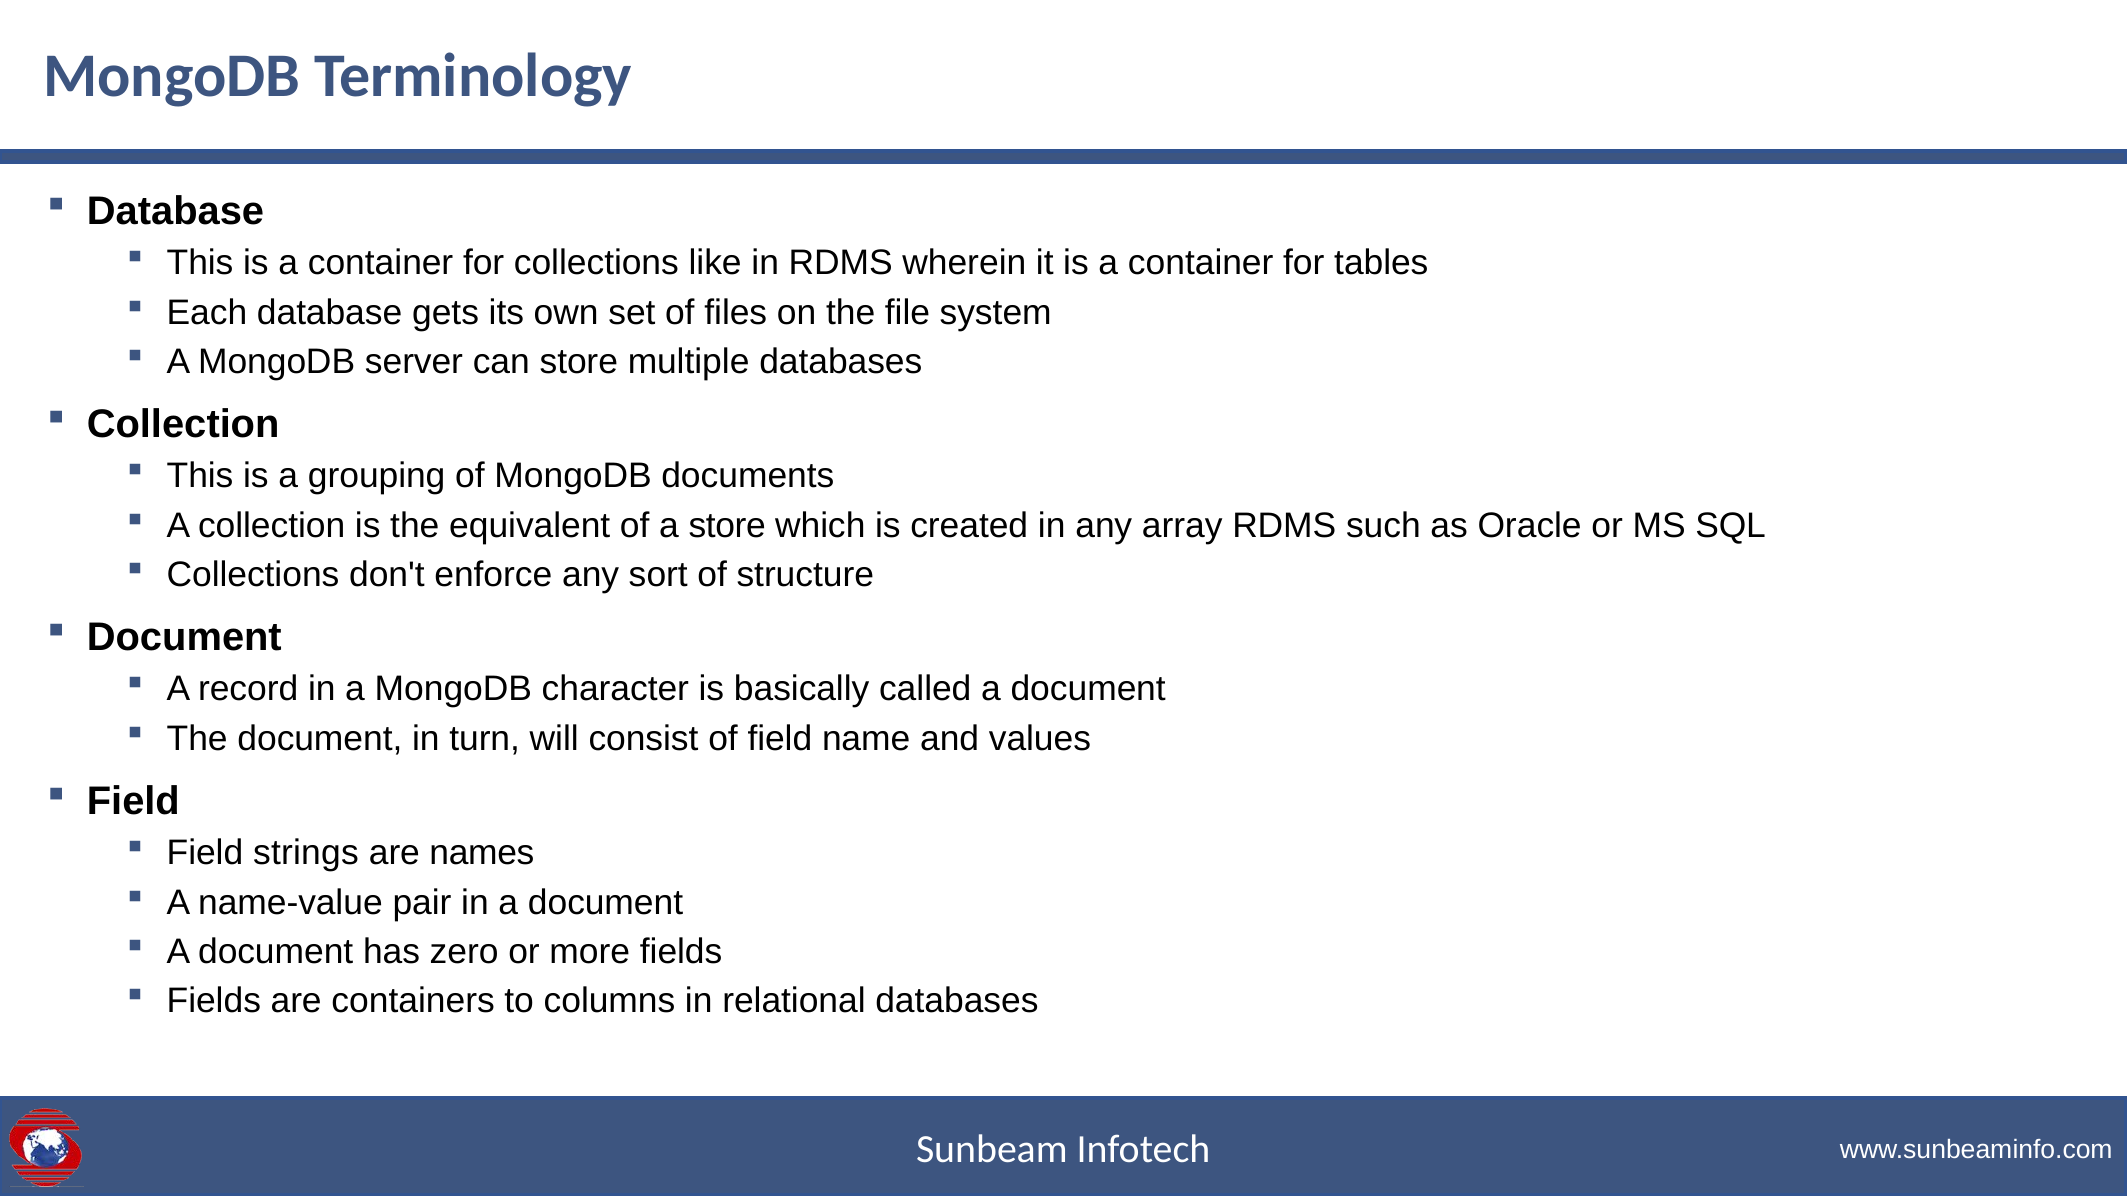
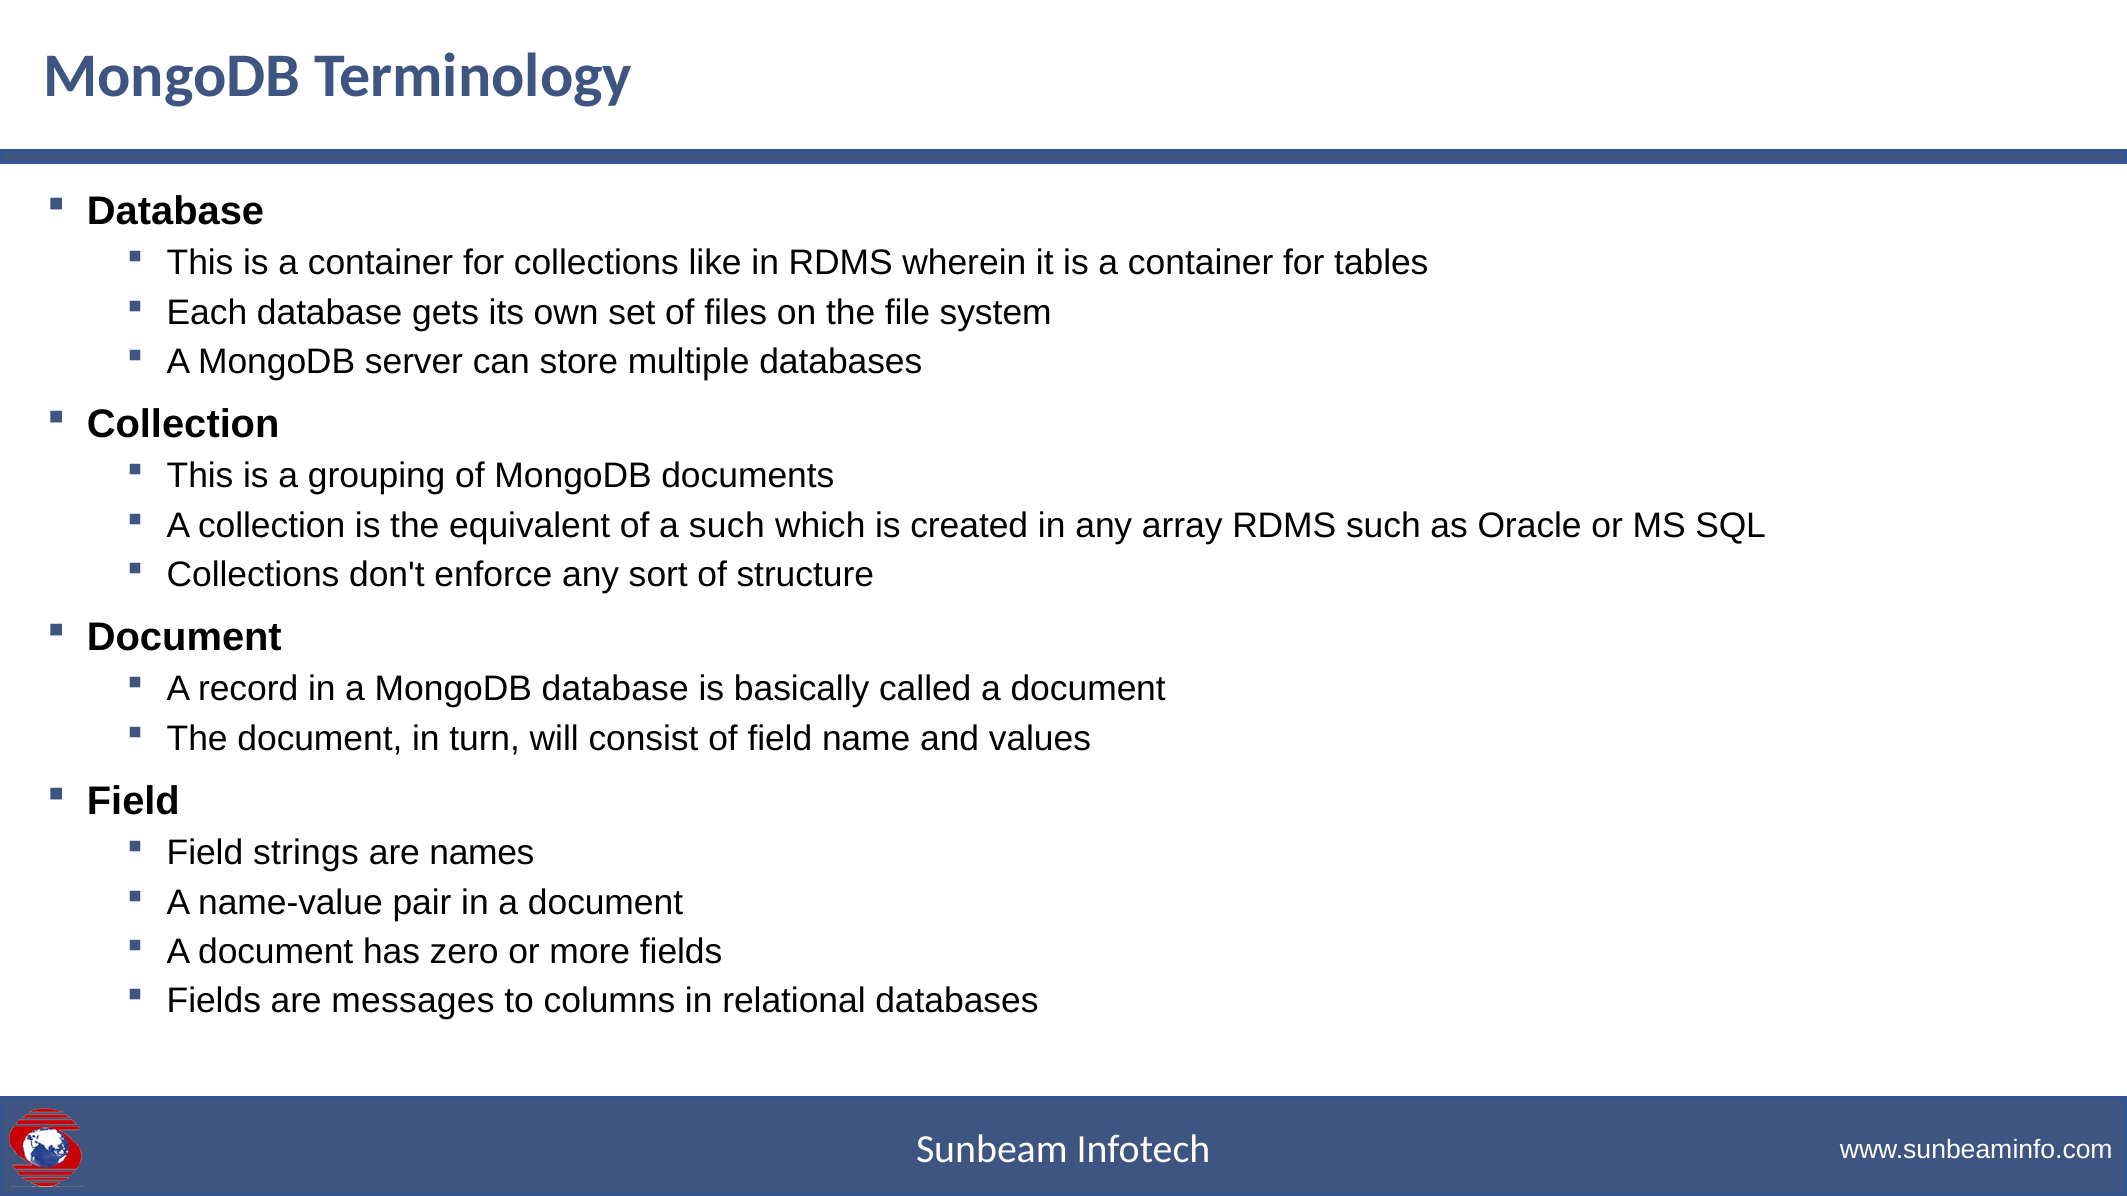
a store: store -> such
MongoDB character: character -> database
containers: containers -> messages
